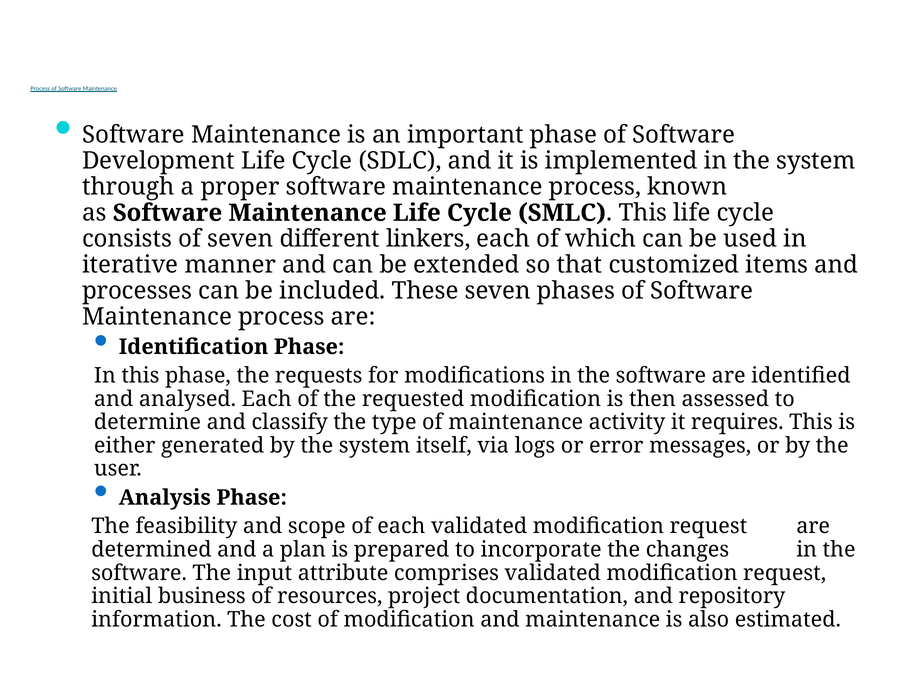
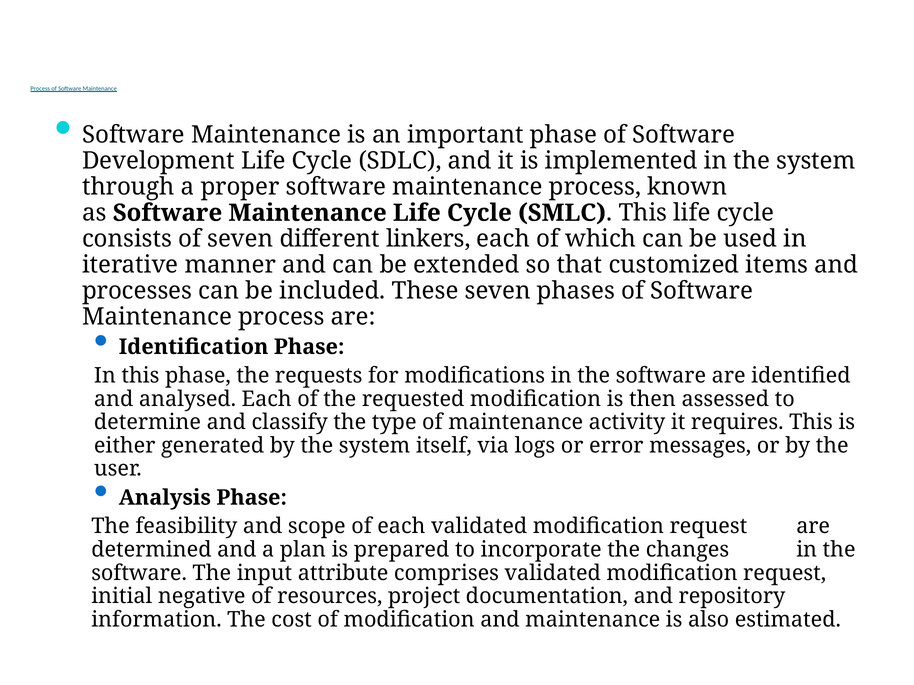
business: business -> negative
